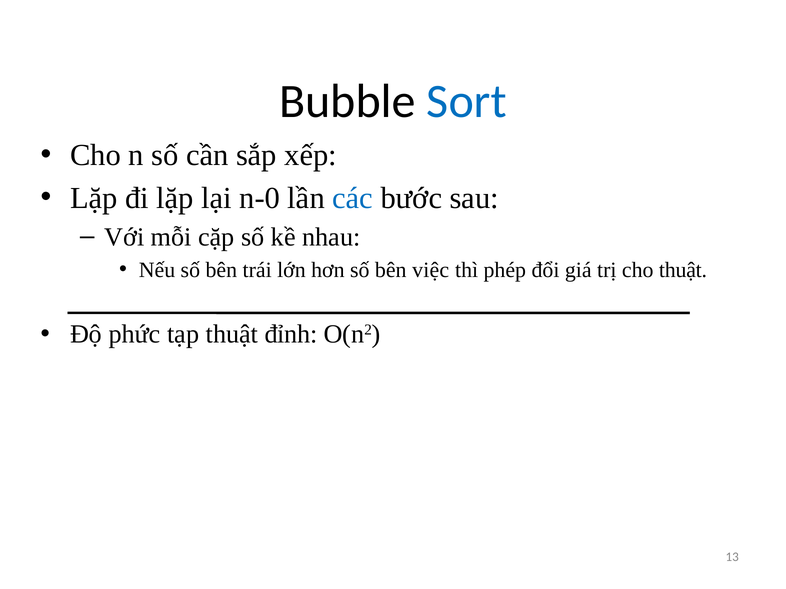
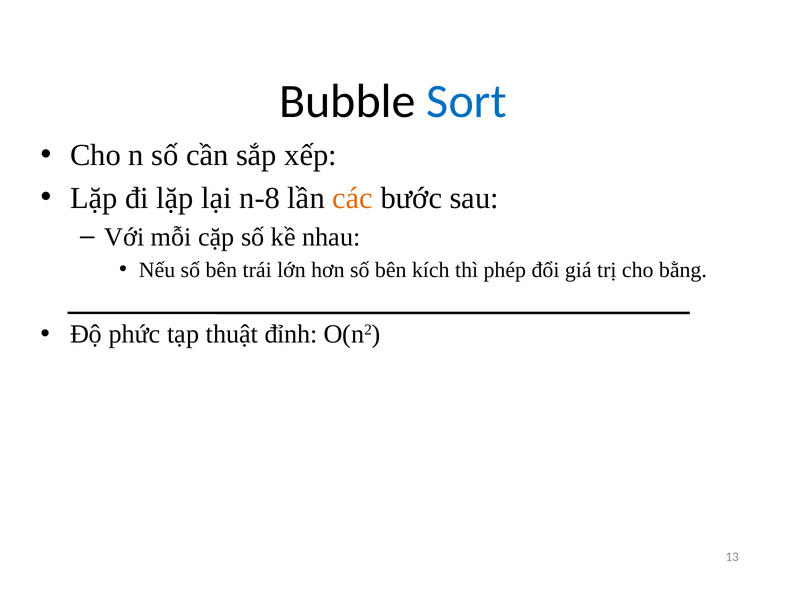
n-0: n-0 -> n-8
các colour: blue -> orange
việc: việc -> kích
cho thuật: thuật -> bằng
